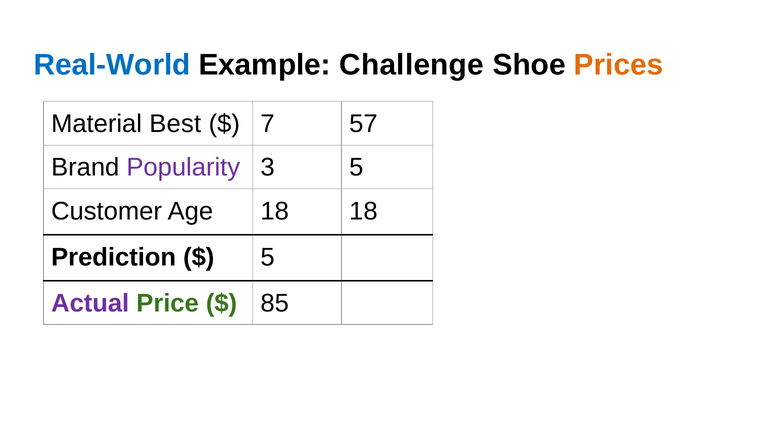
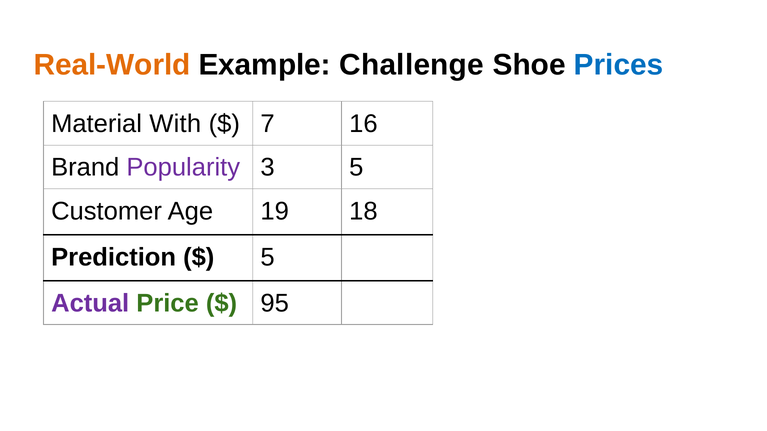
Real-World colour: blue -> orange
Prices colour: orange -> blue
Best: Best -> With
57: 57 -> 16
Age 18: 18 -> 19
85: 85 -> 95
